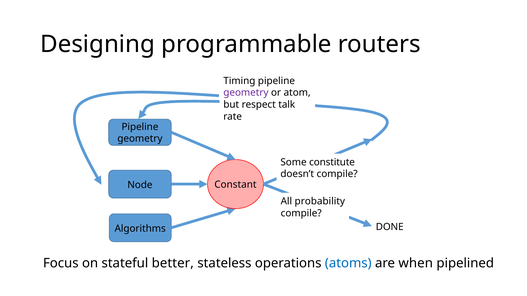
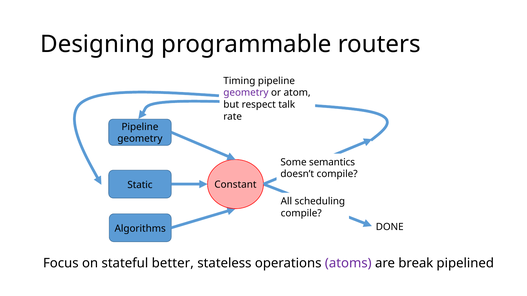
constitute: constitute -> semantics
Node: Node -> Static
probability: probability -> scheduling
atoms colour: blue -> purple
when: when -> break
